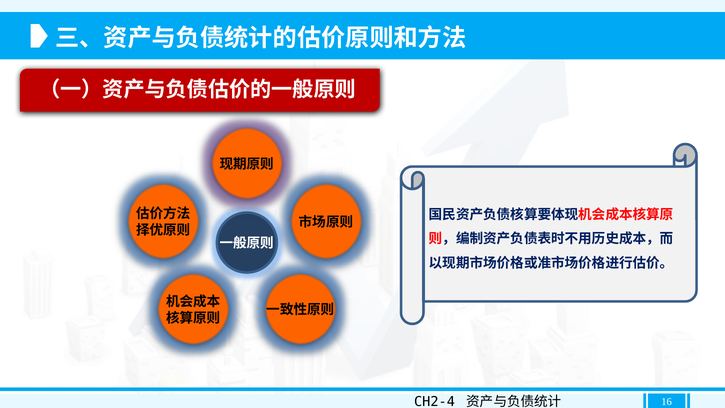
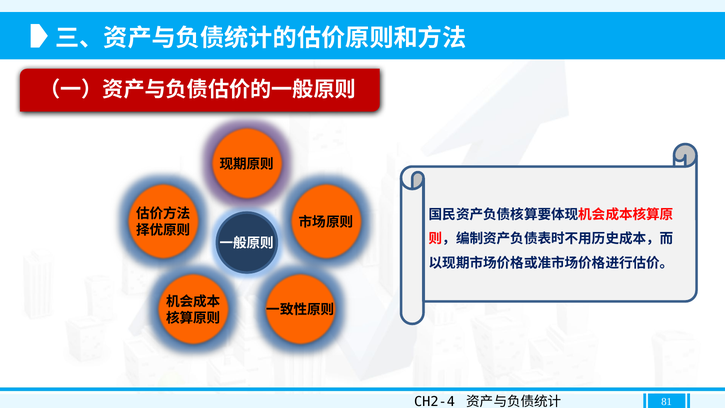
16: 16 -> 81
